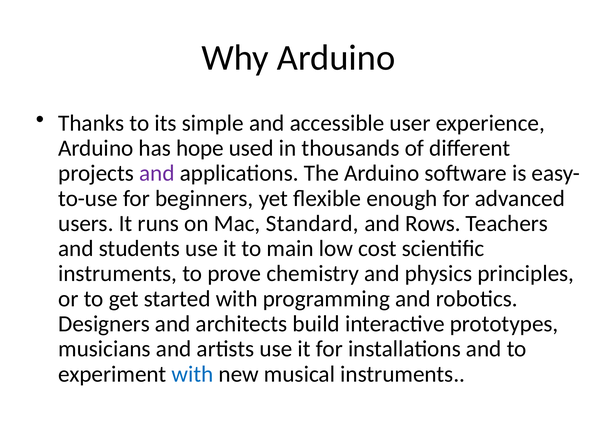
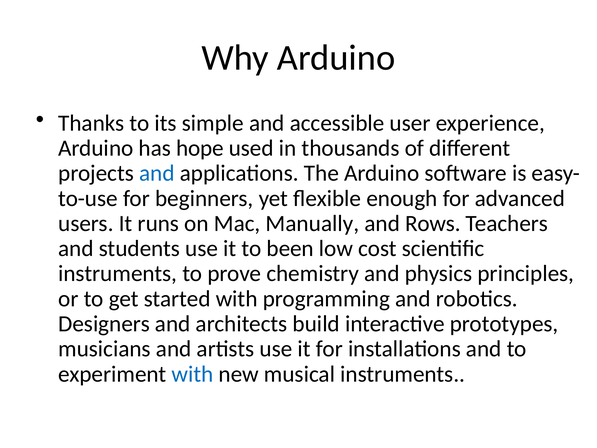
and at (157, 173) colour: purple -> blue
Standard: Standard -> Manually
main: main -> been
